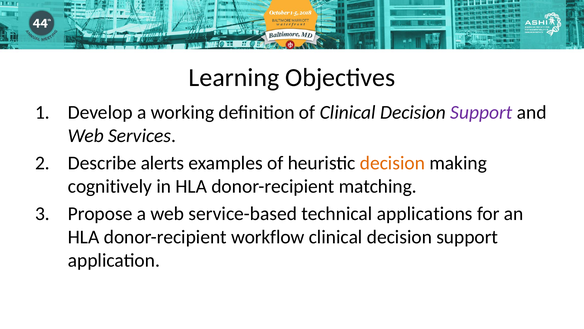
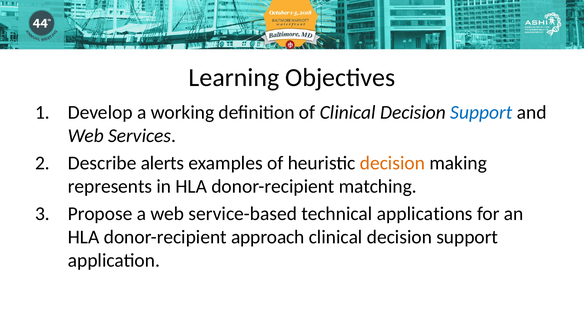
Support at (481, 112) colour: purple -> blue
cognitively: cognitively -> represents
workflow: workflow -> approach
